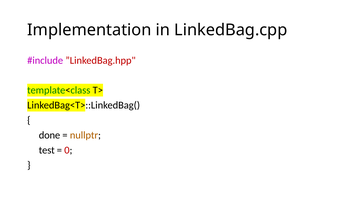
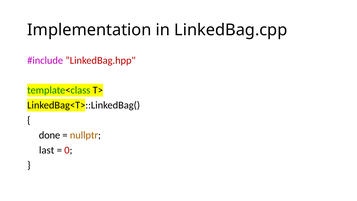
test: test -> last
